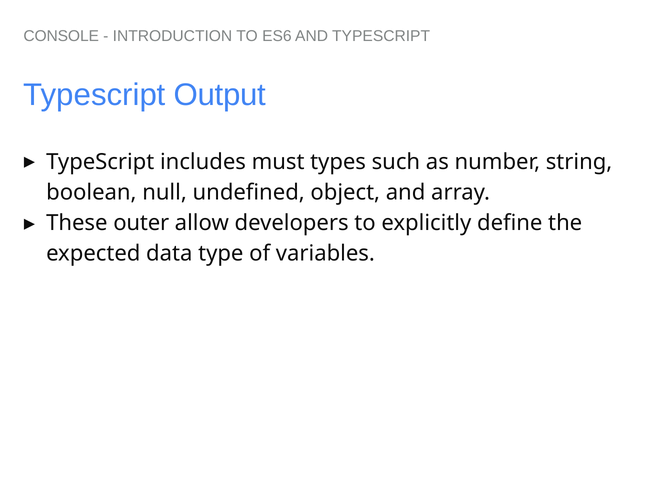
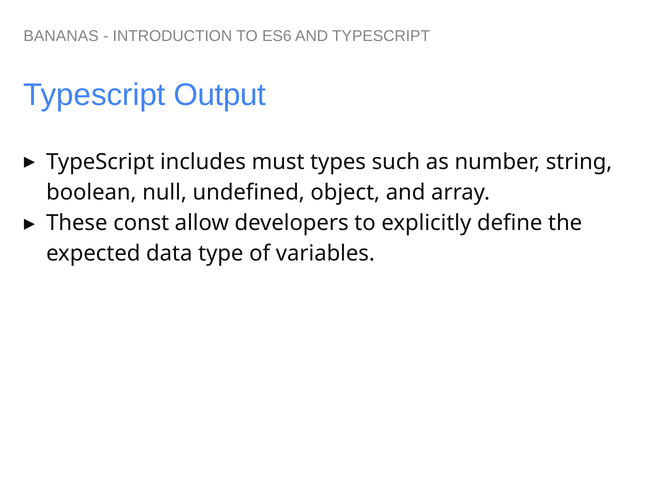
CONSOLE: CONSOLE -> BANANAS
outer: outer -> const
